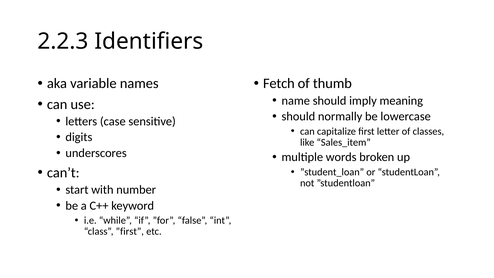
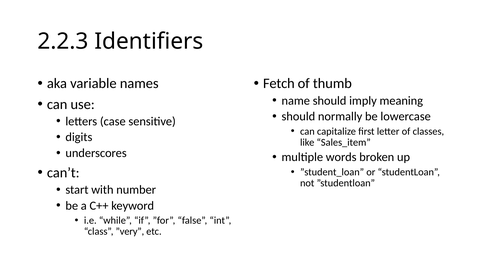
”first: ”first -> ”very
